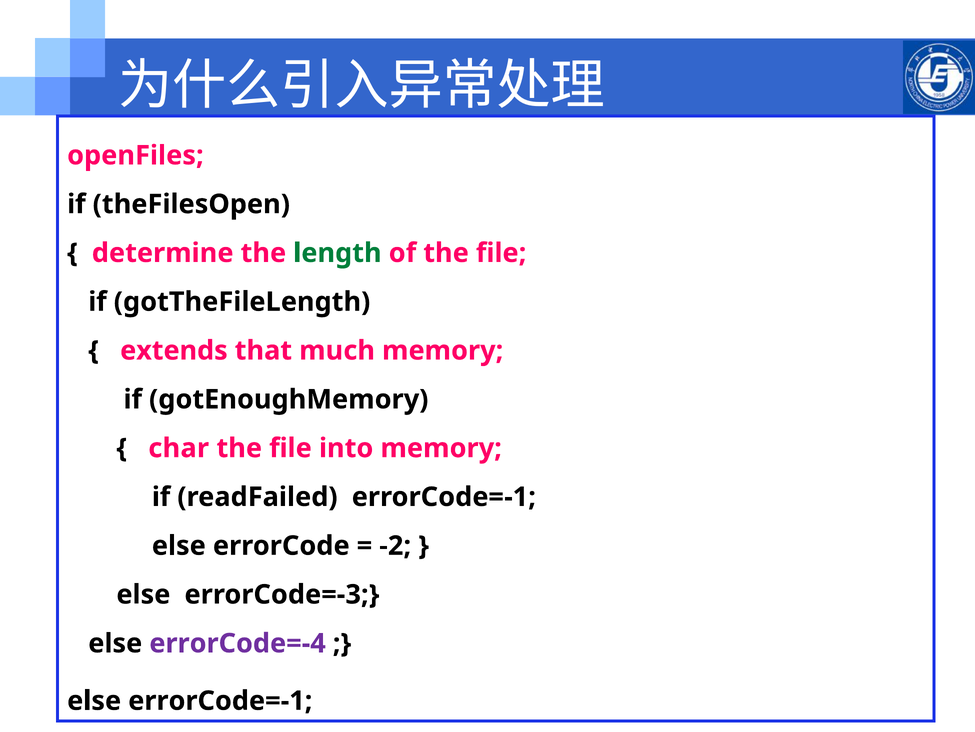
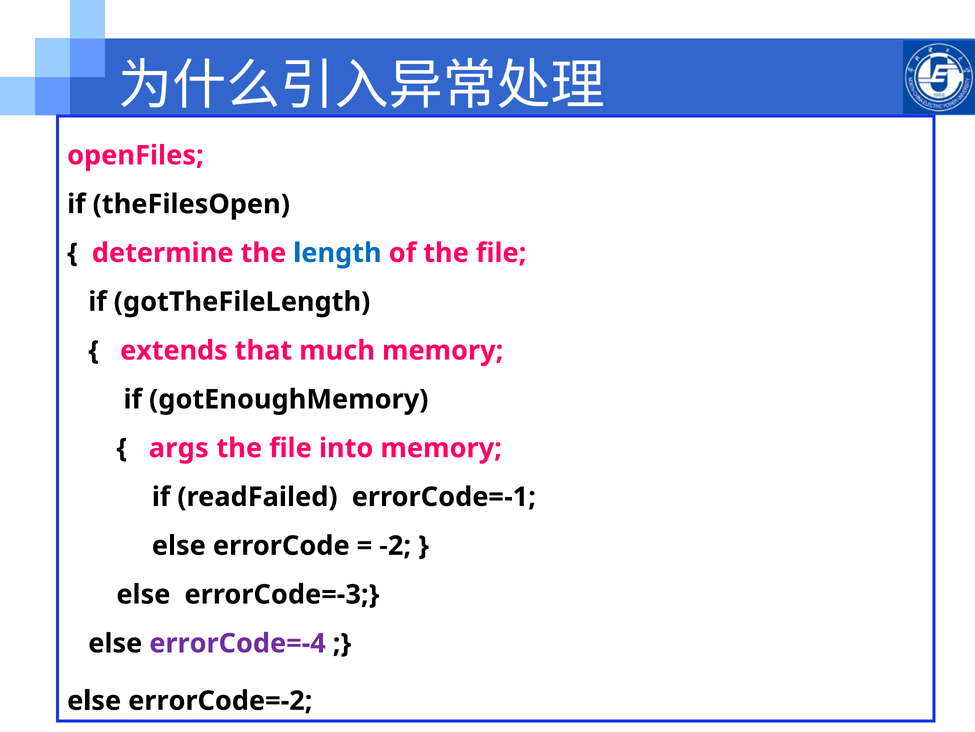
length colour: green -> blue
char: char -> args
else errorCode=-1: errorCode=-1 -> errorCode=-2
